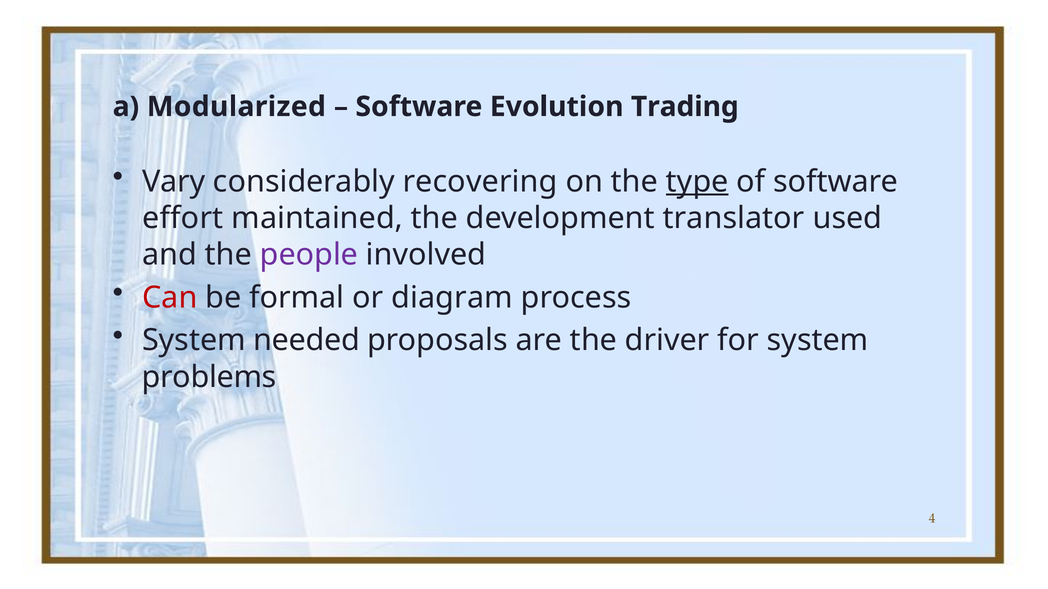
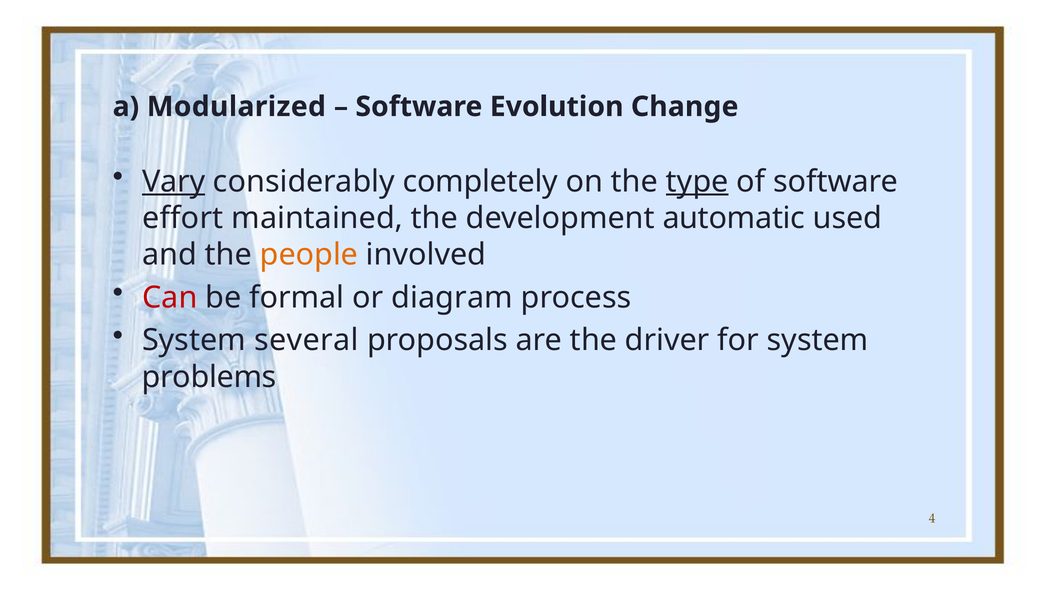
Trading: Trading -> Change
Vary underline: none -> present
recovering: recovering -> completely
translator: translator -> automatic
people colour: purple -> orange
needed: needed -> several
